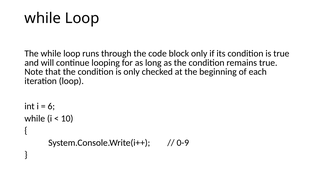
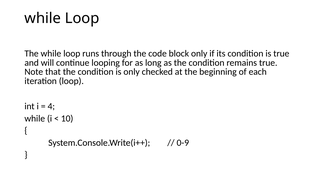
6: 6 -> 4
